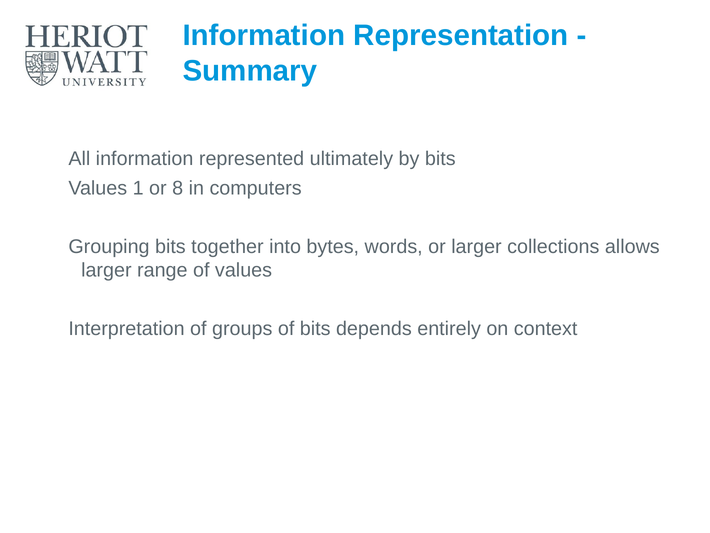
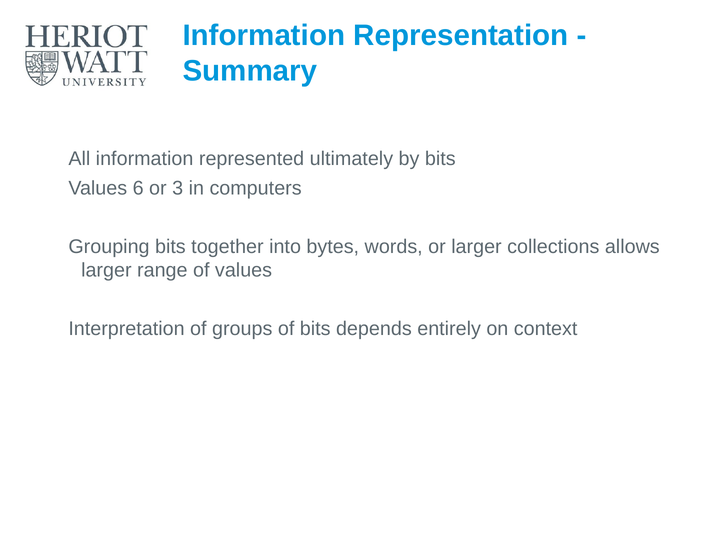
1: 1 -> 6
8: 8 -> 3
